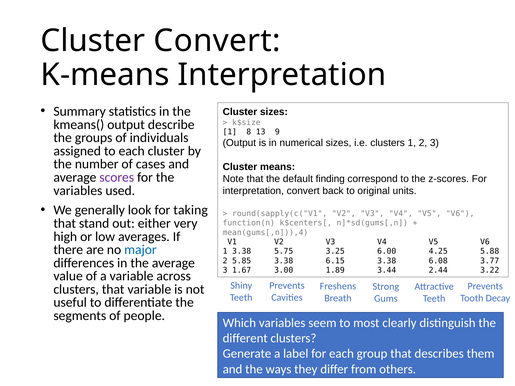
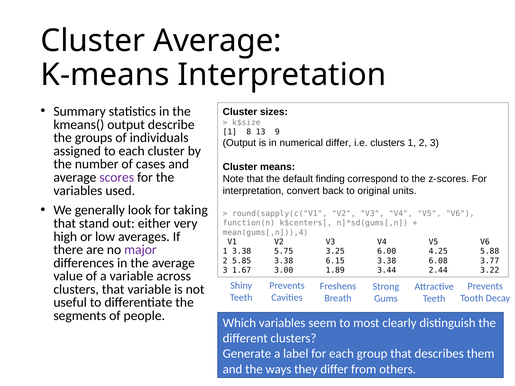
Cluster Convert: Convert -> Average
numerical sizes: sizes -> differ
major colour: blue -> purple
